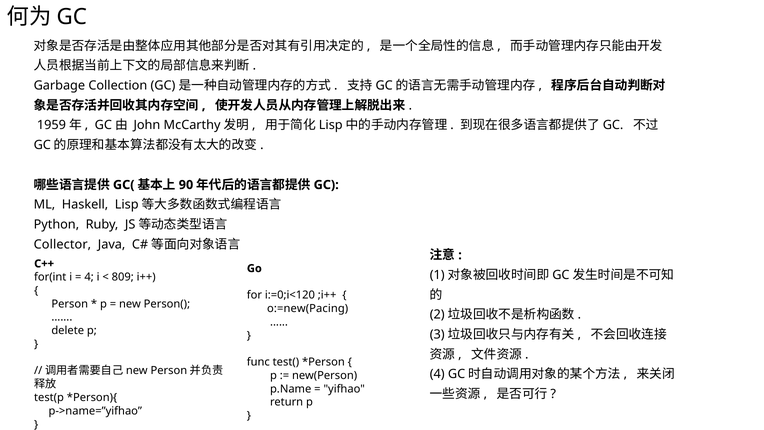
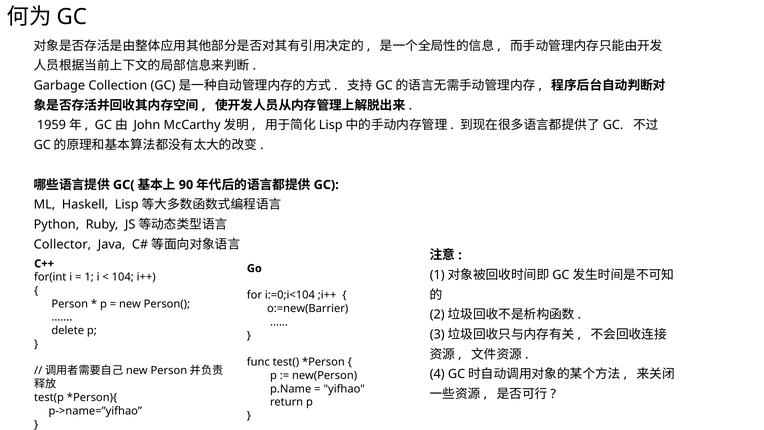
4 at (89, 277): 4 -> 1
809: 809 -> 104
i:=0;i<120: i:=0;i<120 -> i:=0;i<104
o:=new(Pacing: o:=new(Pacing -> o:=new(Barrier
